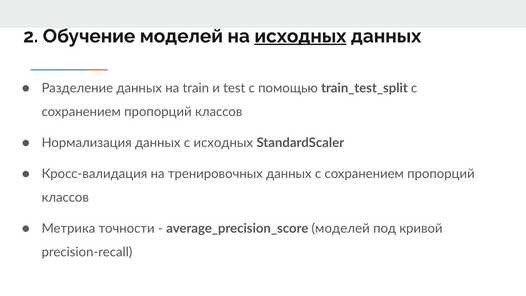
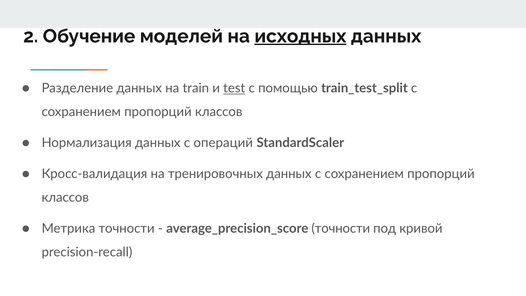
test underline: none -> present
с исходных: исходных -> операций
average_precision_score моделей: моделей -> точности
